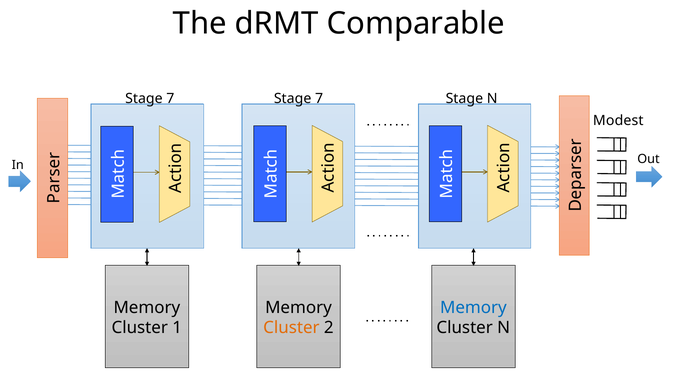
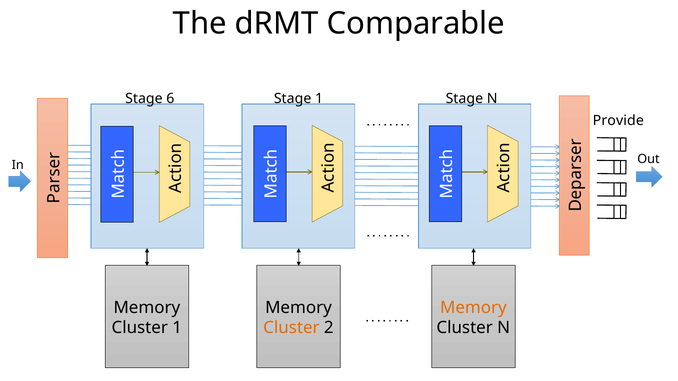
7 at (170, 99): 7 -> 6
7 at (319, 99): 7 -> 1
Modest: Modest -> Provide
Memory at (473, 308) colour: blue -> orange
